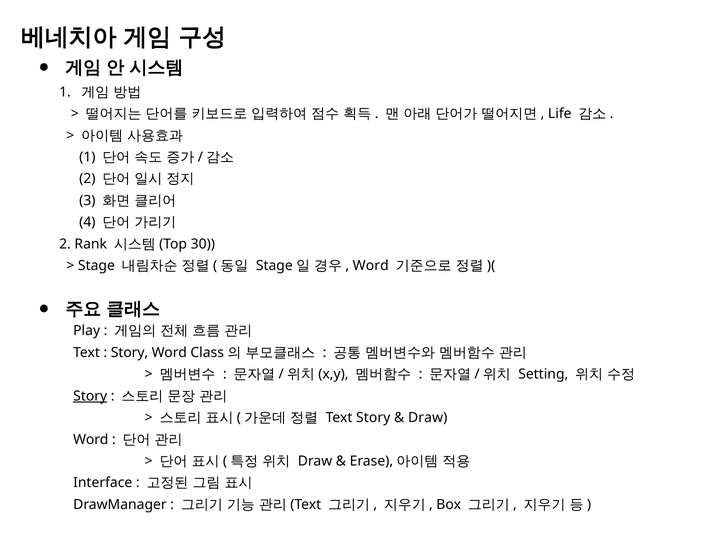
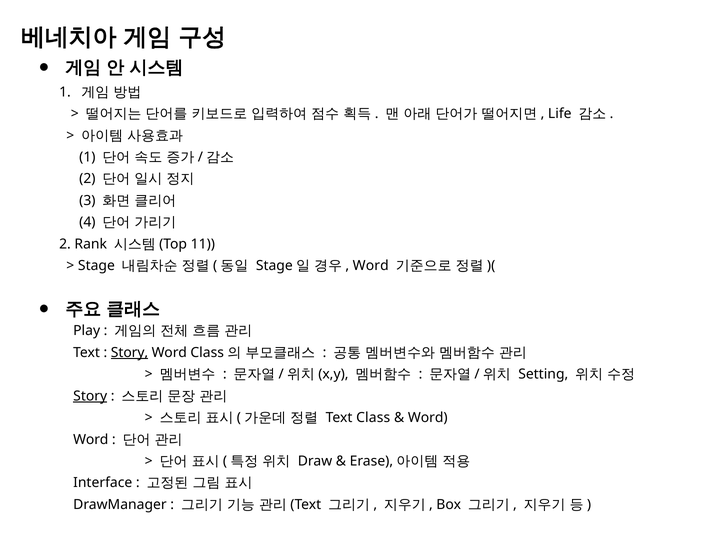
30: 30 -> 11
Story at (129, 352) underline: none -> present
Text Story: Story -> Class
Draw at (428, 417): Draw -> Word
